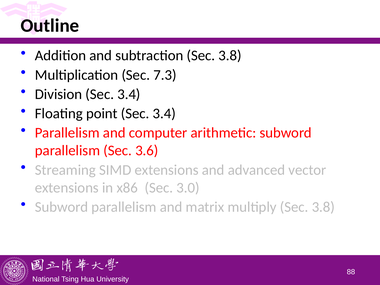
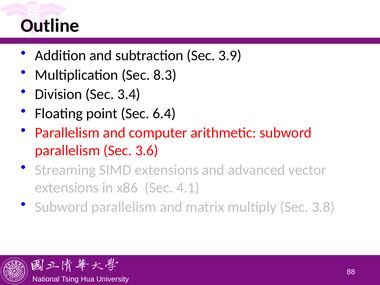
subtraction Sec 3.8: 3.8 -> 3.9
7.3: 7.3 -> 8.3
point Sec 3.4: 3.4 -> 6.4
3.0: 3.0 -> 4.1
